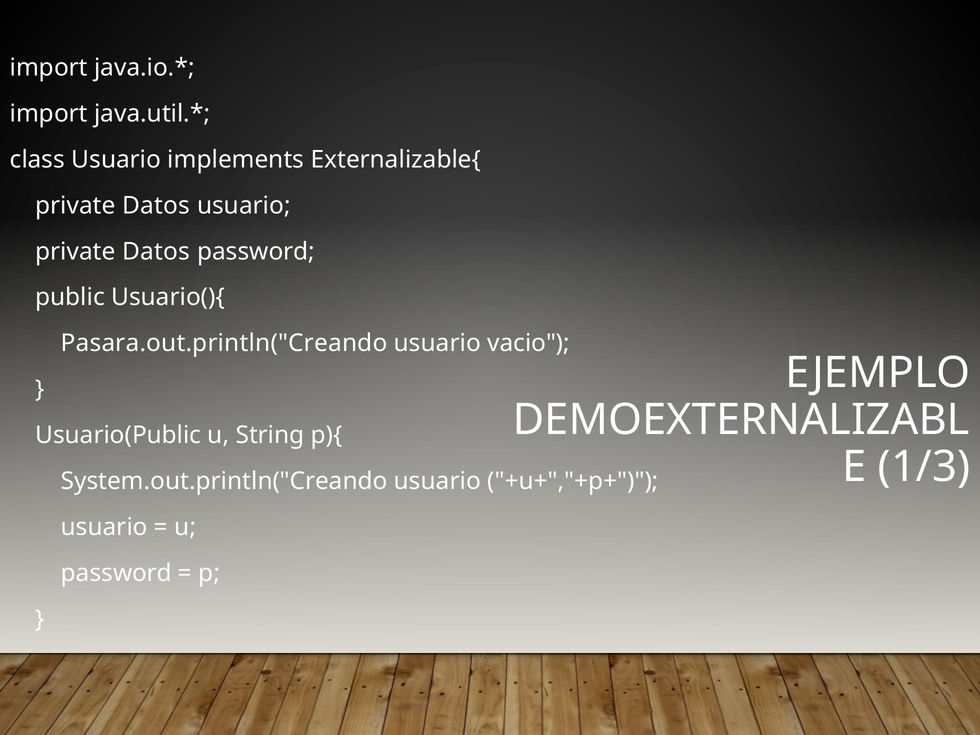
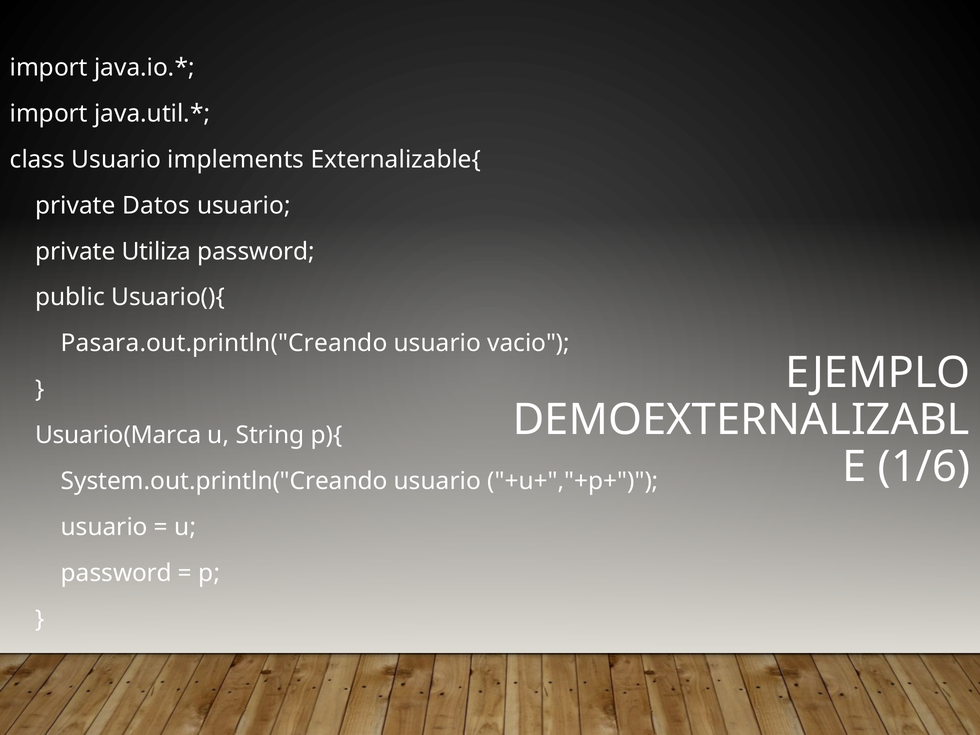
Datos at (156, 251): Datos -> Utiliza
Usuario(Public: Usuario(Public -> Usuario(Marca
1/3: 1/3 -> 1/6
